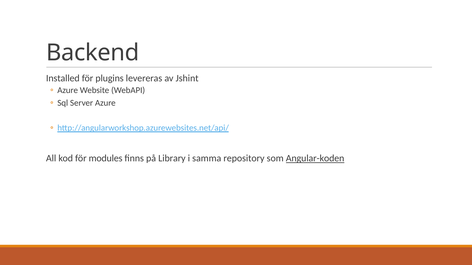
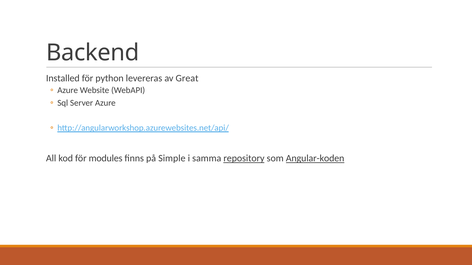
plugins: plugins -> python
Jshint: Jshint -> Great
Library: Library -> Simple
repository underline: none -> present
